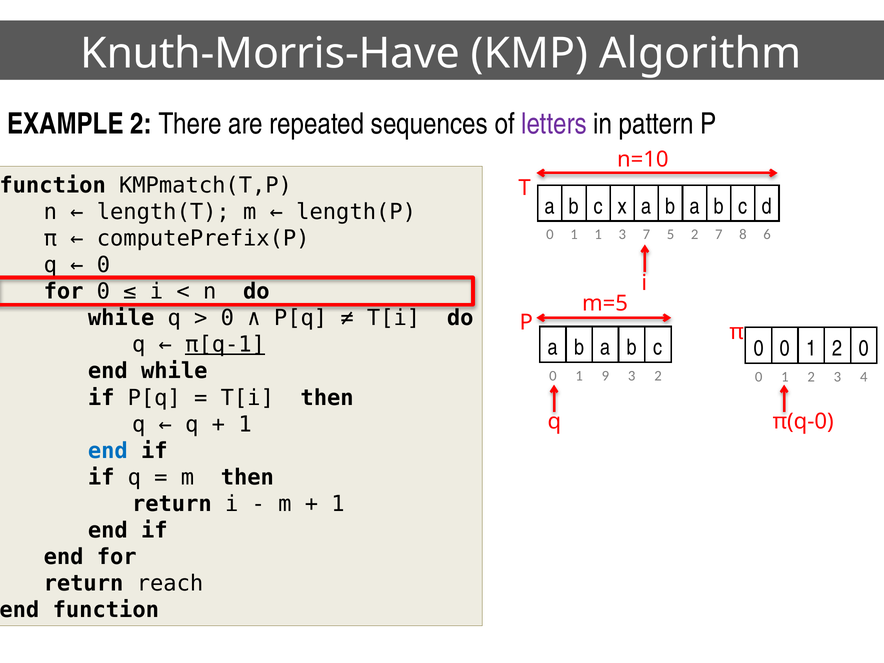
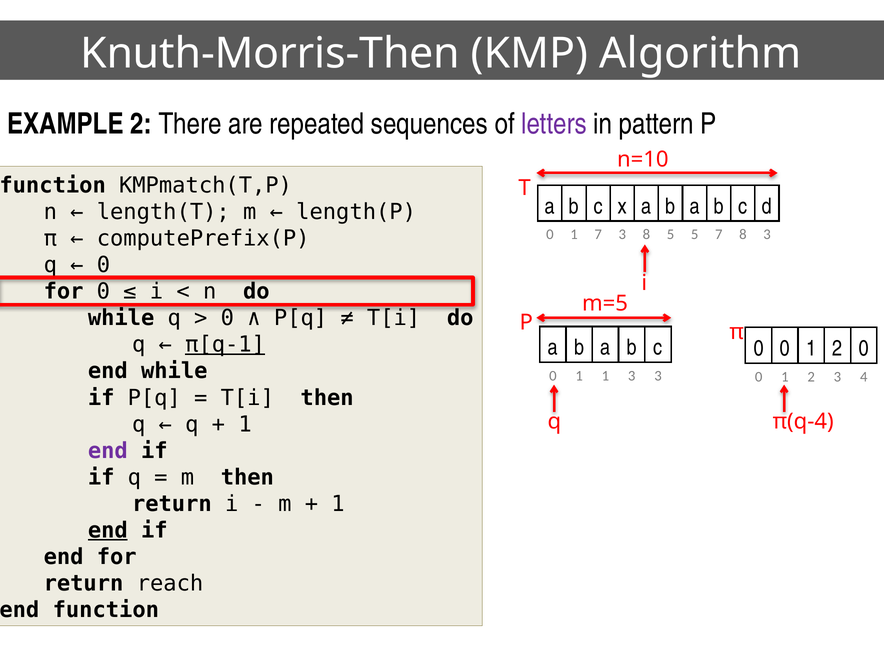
Knuth-Morris-Have: Knuth-Morris-Have -> Knuth-Morris-Then
1 1: 1 -> 7
3 7: 7 -> 8
5 2: 2 -> 5
8 6: 6 -> 3
1 9: 9 -> 1
3 2: 2 -> 3
π(q-0: π(q-0 -> π(q-4
end at (108, 451) colour: blue -> purple
end at (108, 530) underline: none -> present
